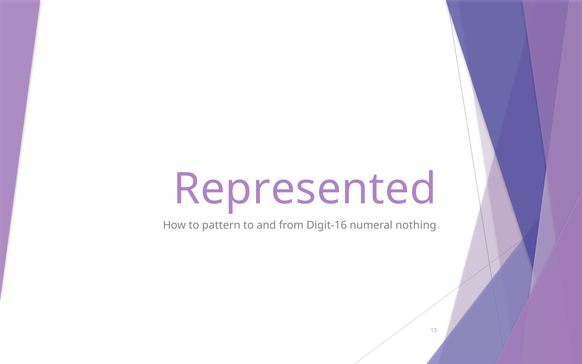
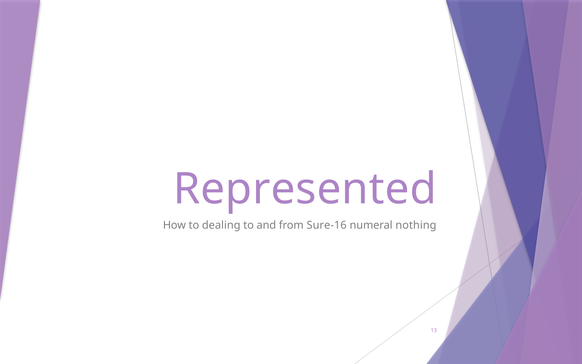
pattern: pattern -> dealing
Digit-16: Digit-16 -> Sure-16
